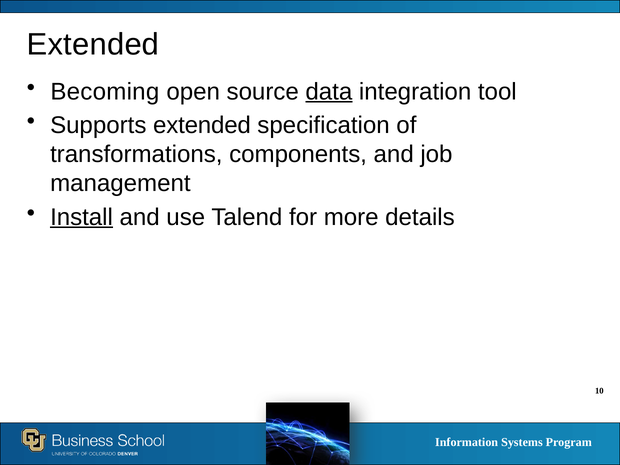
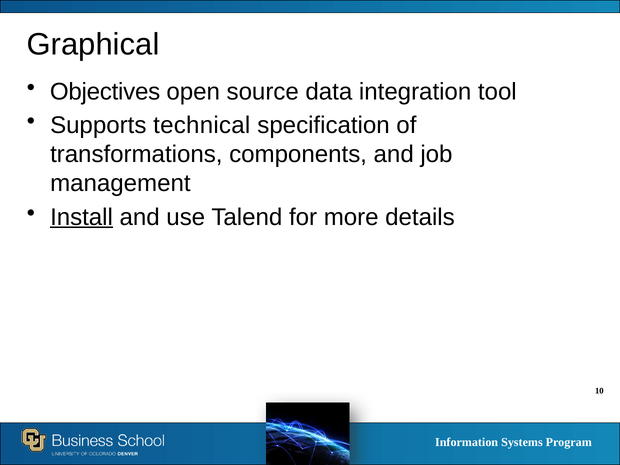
Extended at (93, 45): Extended -> Graphical
Becoming: Becoming -> Objectives
data underline: present -> none
Supports extended: extended -> technical
